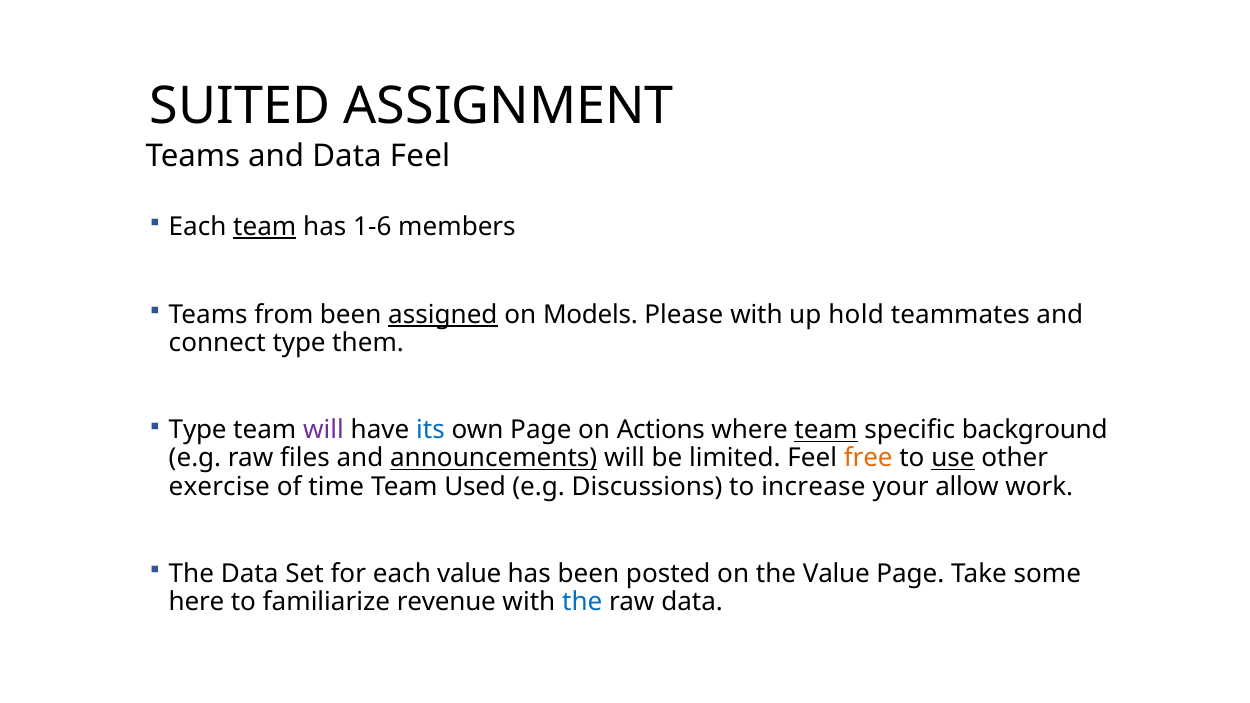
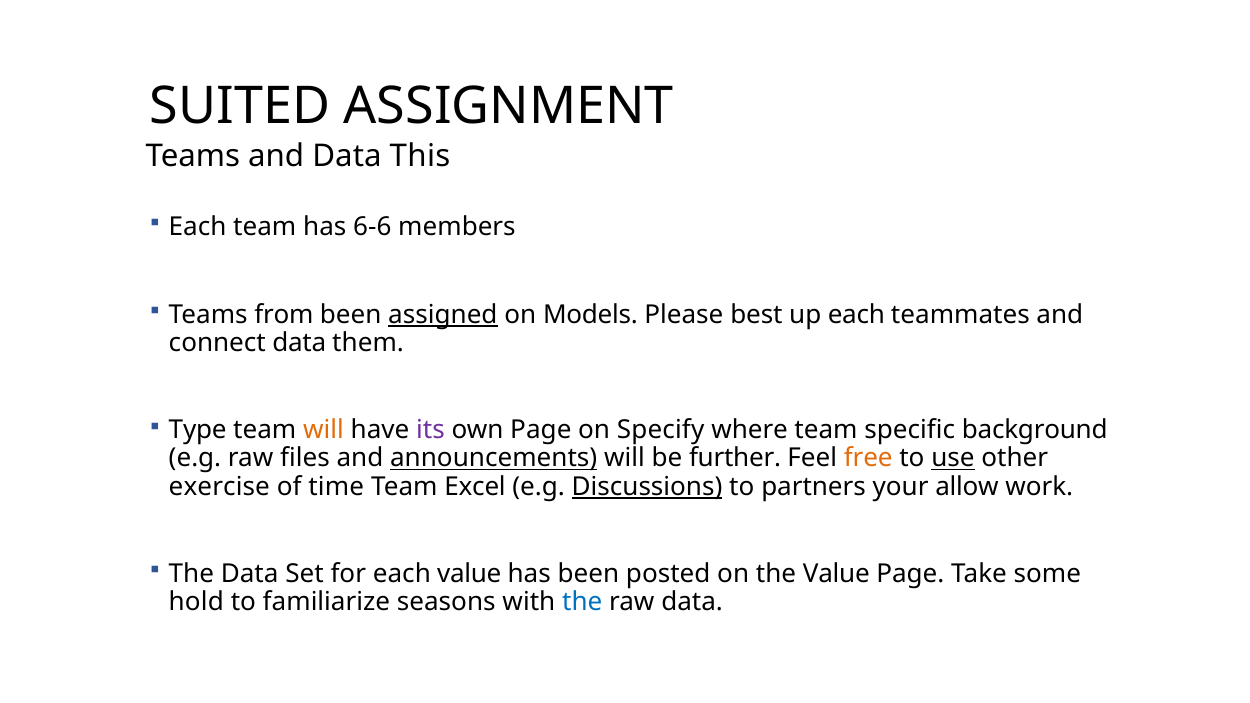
Data Feel: Feel -> This
team at (265, 227) underline: present -> none
1-6: 1-6 -> 6-6
Please with: with -> best
up hold: hold -> each
connect type: type -> data
will at (324, 430) colour: purple -> orange
its colour: blue -> purple
Actions: Actions -> Specify
team at (826, 430) underline: present -> none
limited: limited -> further
Used: Used -> Excel
Discussions underline: none -> present
increase: increase -> partners
here: here -> hold
revenue: revenue -> seasons
